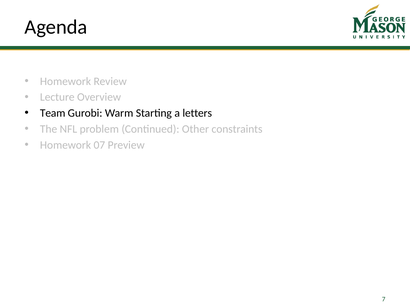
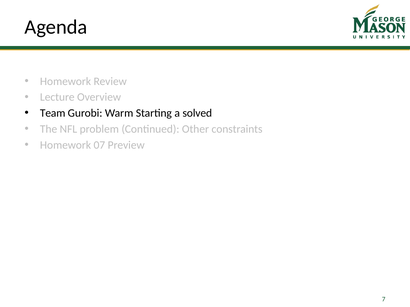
letters: letters -> solved
